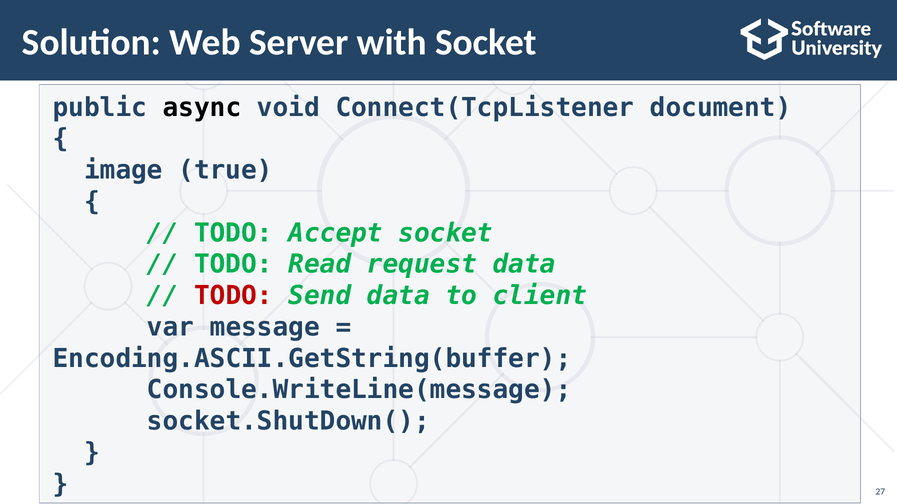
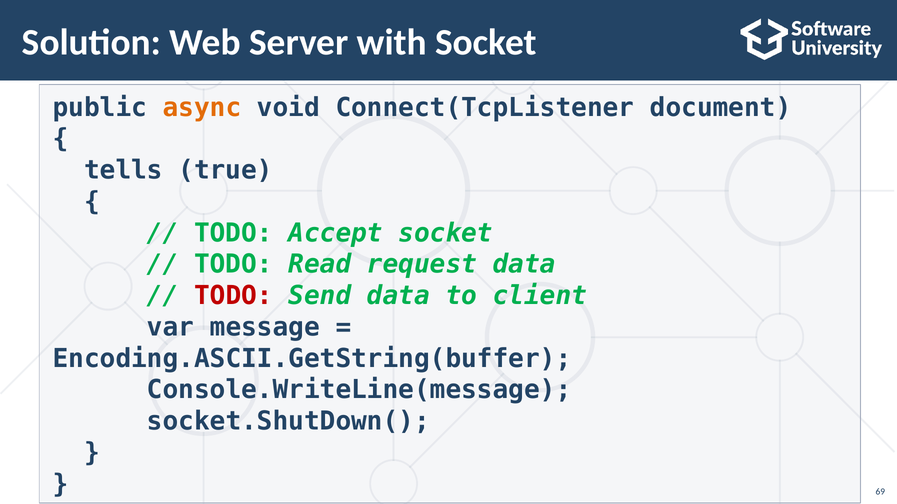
async colour: black -> orange
image: image -> tells
27: 27 -> 69
